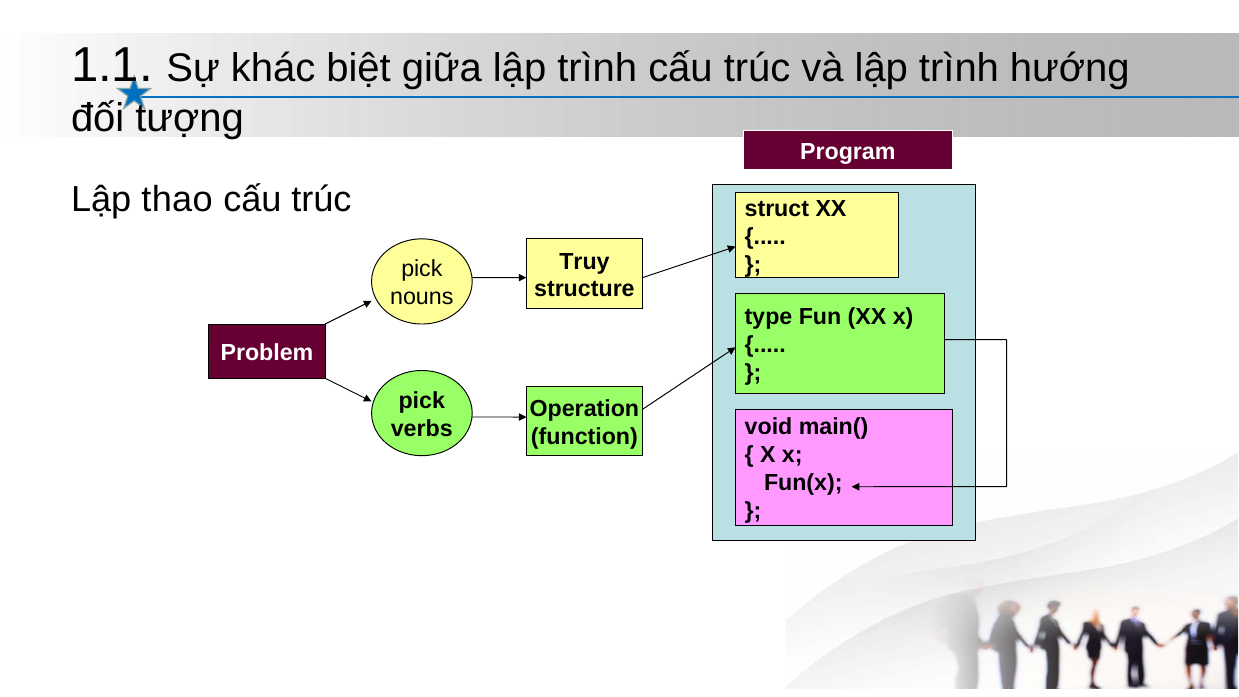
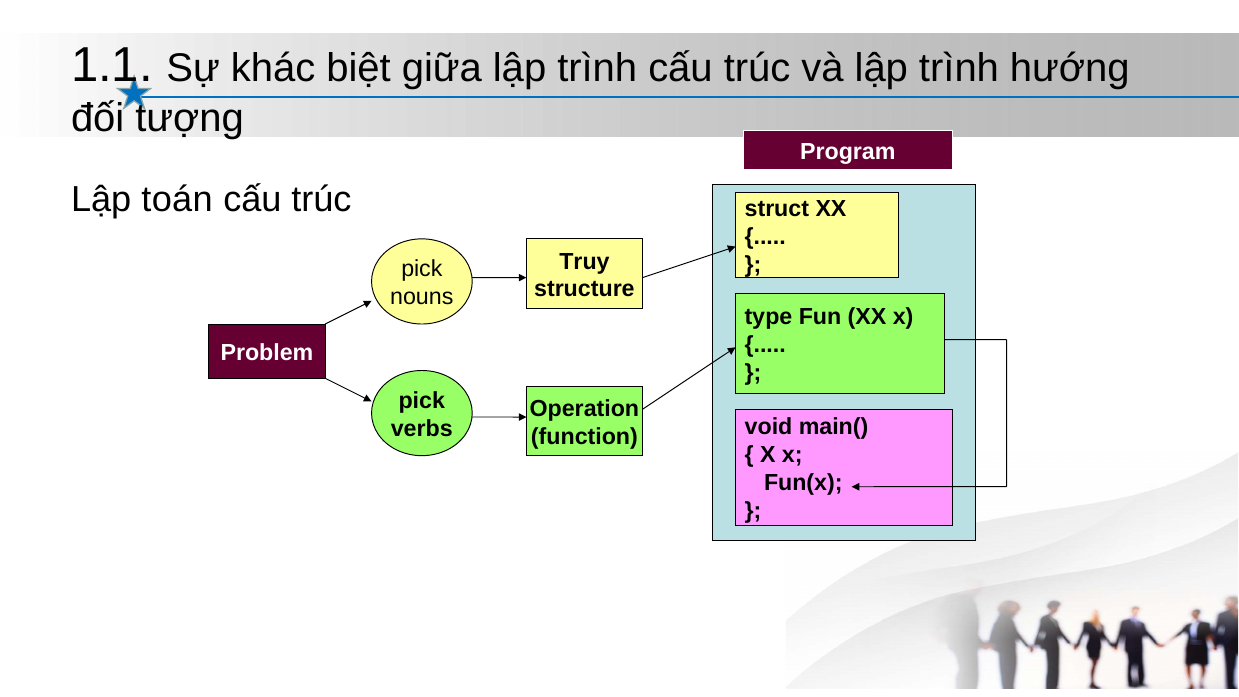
thao: thao -> toán
